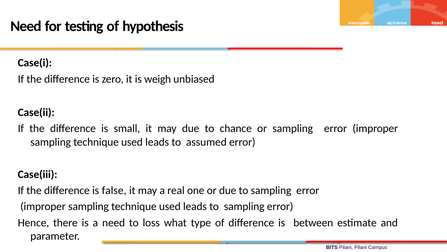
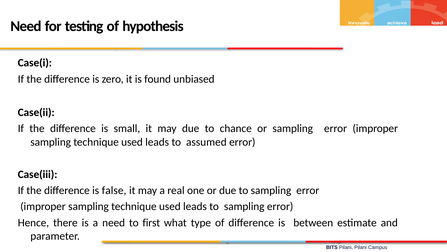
weigh: weigh -> found
loss: loss -> first
